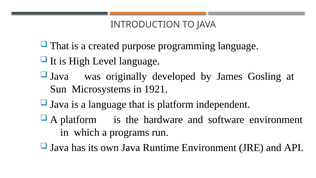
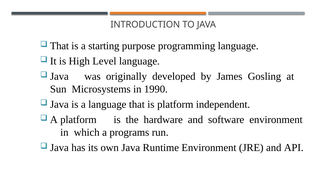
created: created -> starting
1921: 1921 -> 1990
